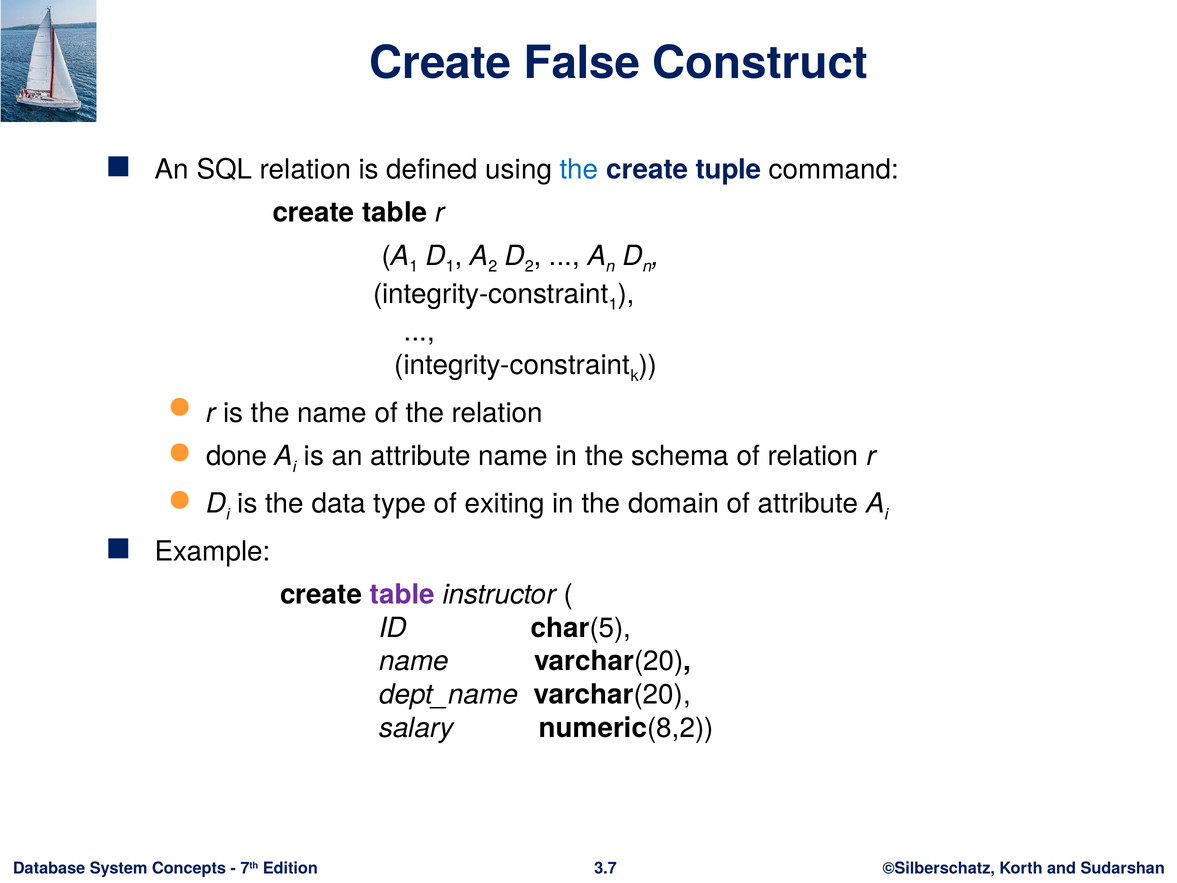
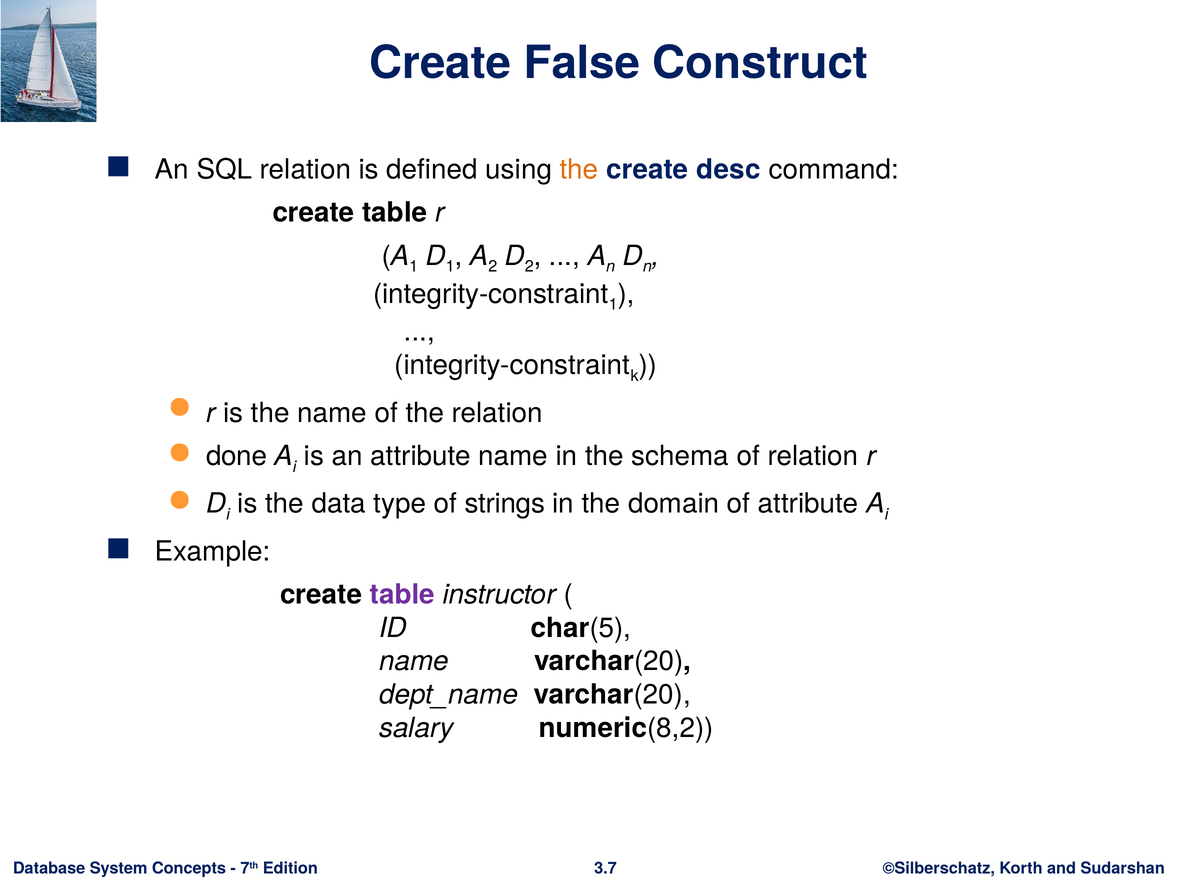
the at (579, 170) colour: blue -> orange
tuple: tuple -> desc
exiting: exiting -> strings
